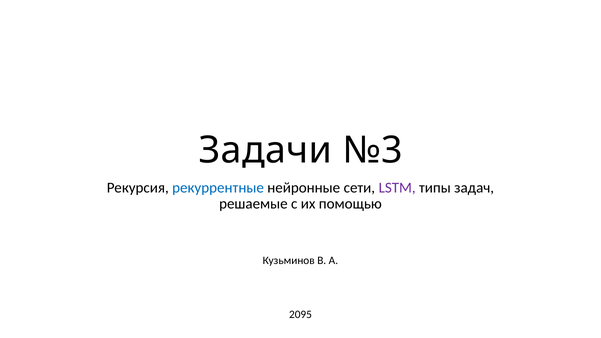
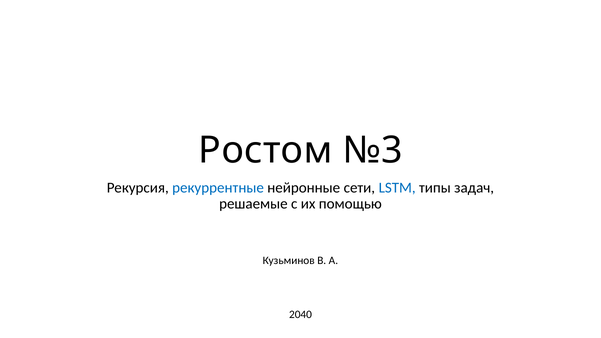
Задачи: Задачи -> Ростом
LSTM colour: purple -> blue
2095: 2095 -> 2040
